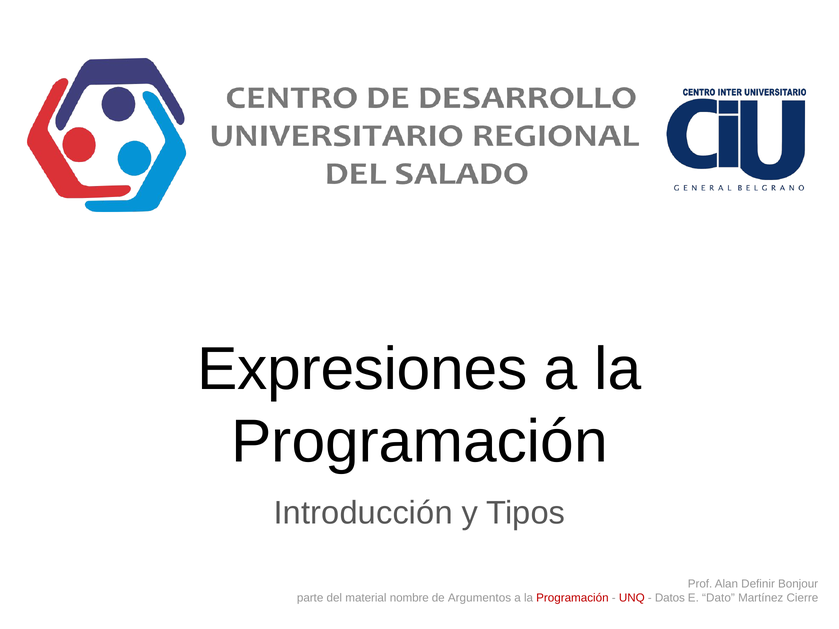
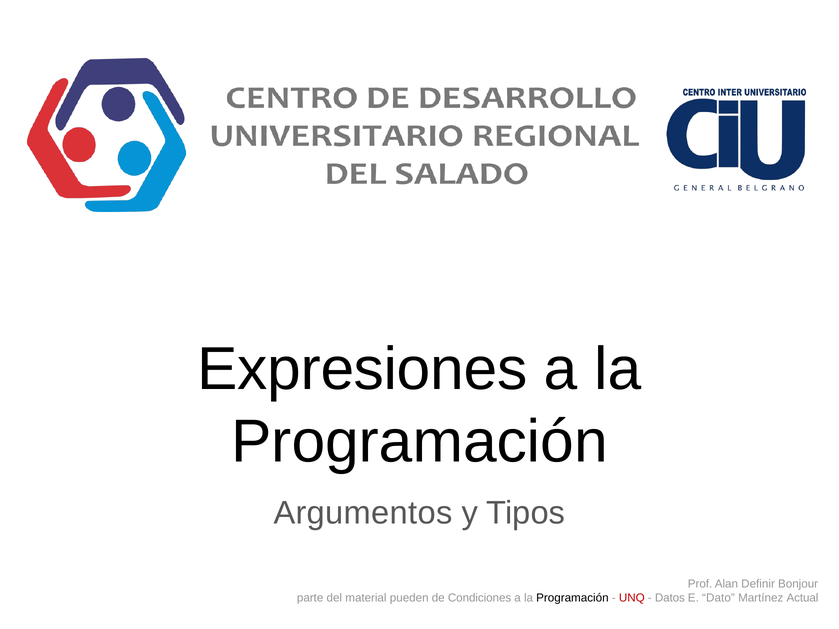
Introducción: Introducción -> Argumentos
nombre: nombre -> pueden
Argumentos: Argumentos -> Condiciones
Programación at (572, 598) colour: red -> black
Cierre: Cierre -> Actual
